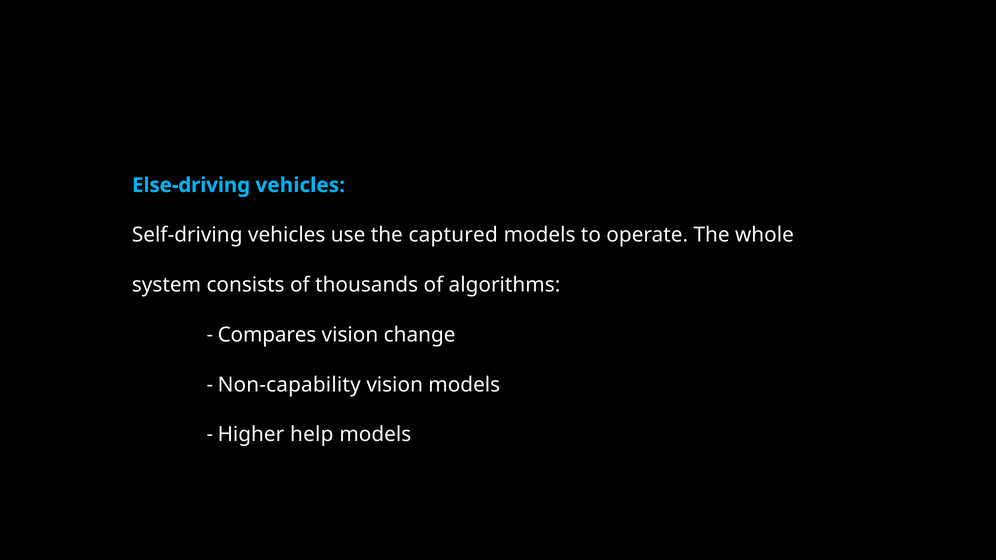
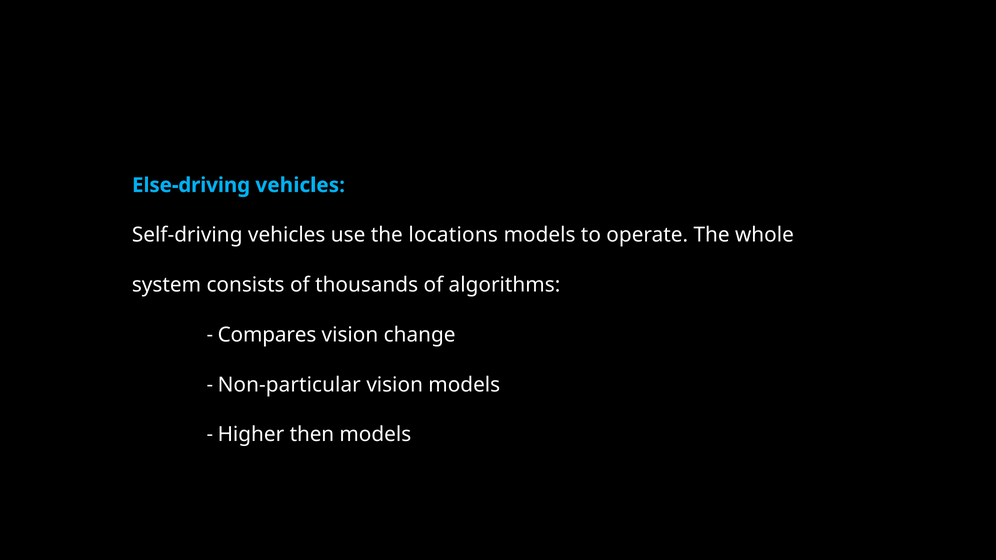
captured: captured -> locations
Non-capability: Non-capability -> Non-particular
help: help -> then
